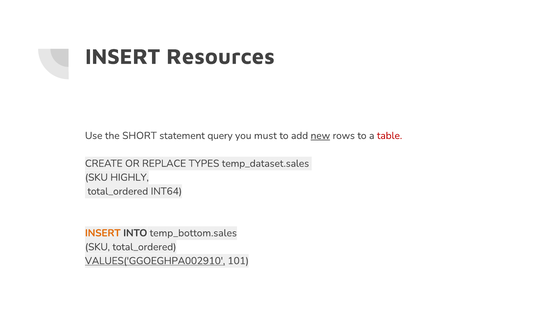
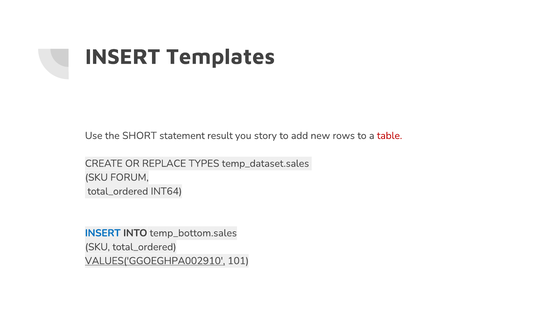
Resources: Resources -> Templates
query: query -> result
must: must -> story
new underline: present -> none
HIGHLY: HIGHLY -> FORUM
INSERT at (103, 233) colour: orange -> blue
